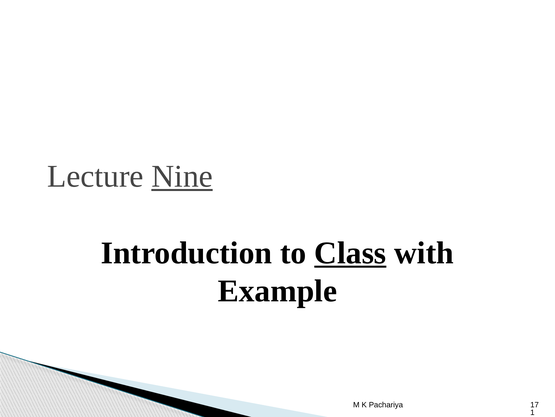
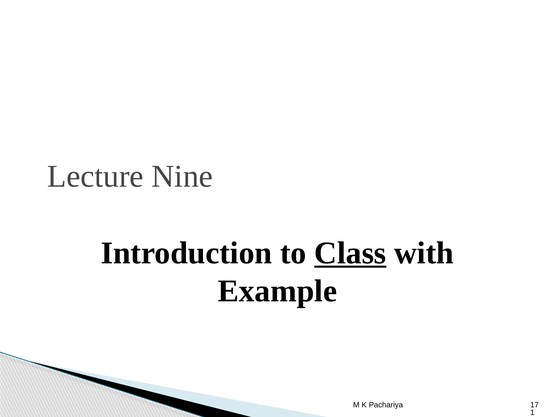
Nine underline: present -> none
